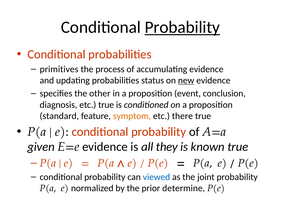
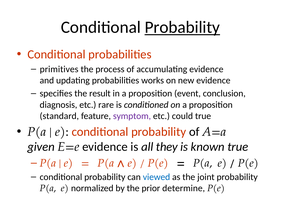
status: status -> works
new underline: present -> none
other: other -> result
etc true: true -> rare
symptom colour: orange -> purple
there: there -> could
